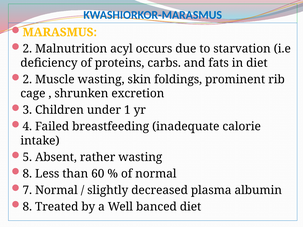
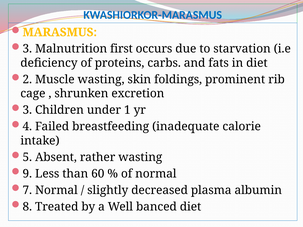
2 at (27, 49): 2 -> 3
acyl: acyl -> first
8 at (27, 174): 8 -> 9
